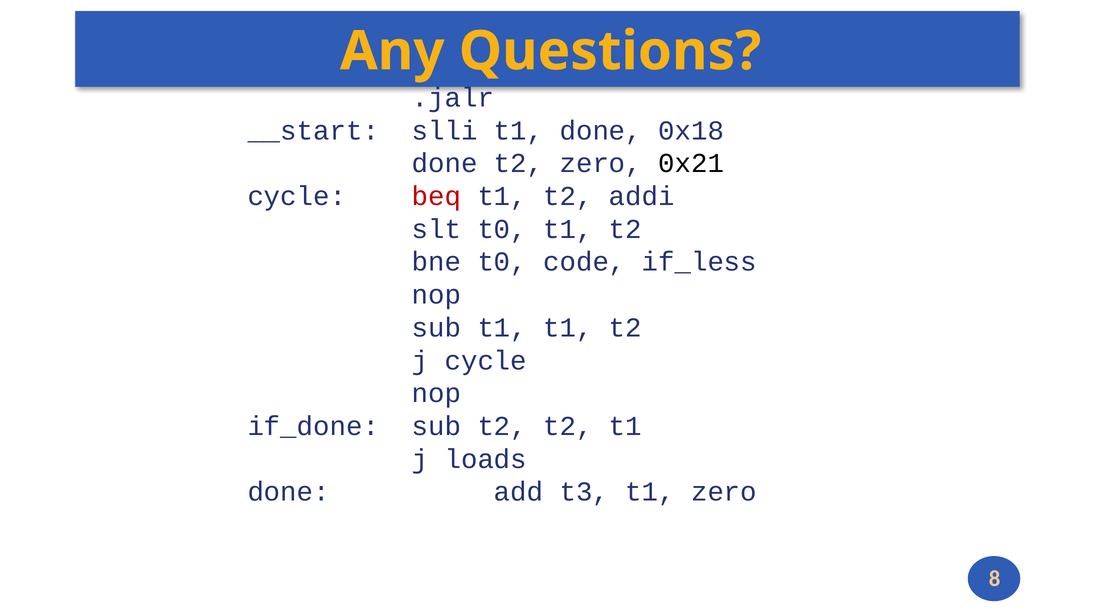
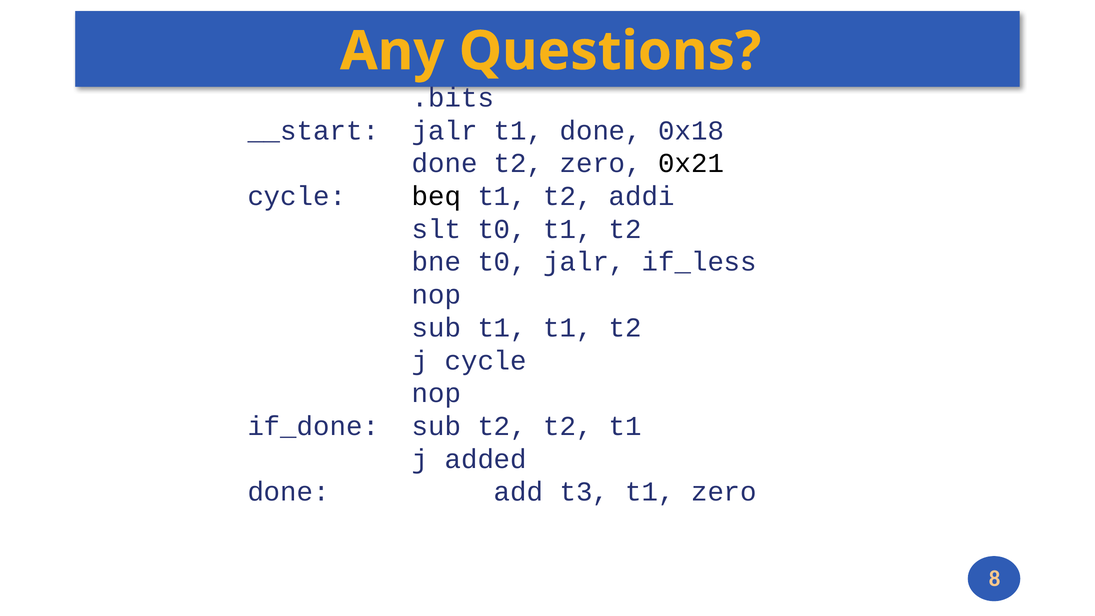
.jalr: .jalr -> .bits
__start slli: slli -> jalr
beq colour: red -> black
t0 code: code -> jalr
loads: loads -> added
